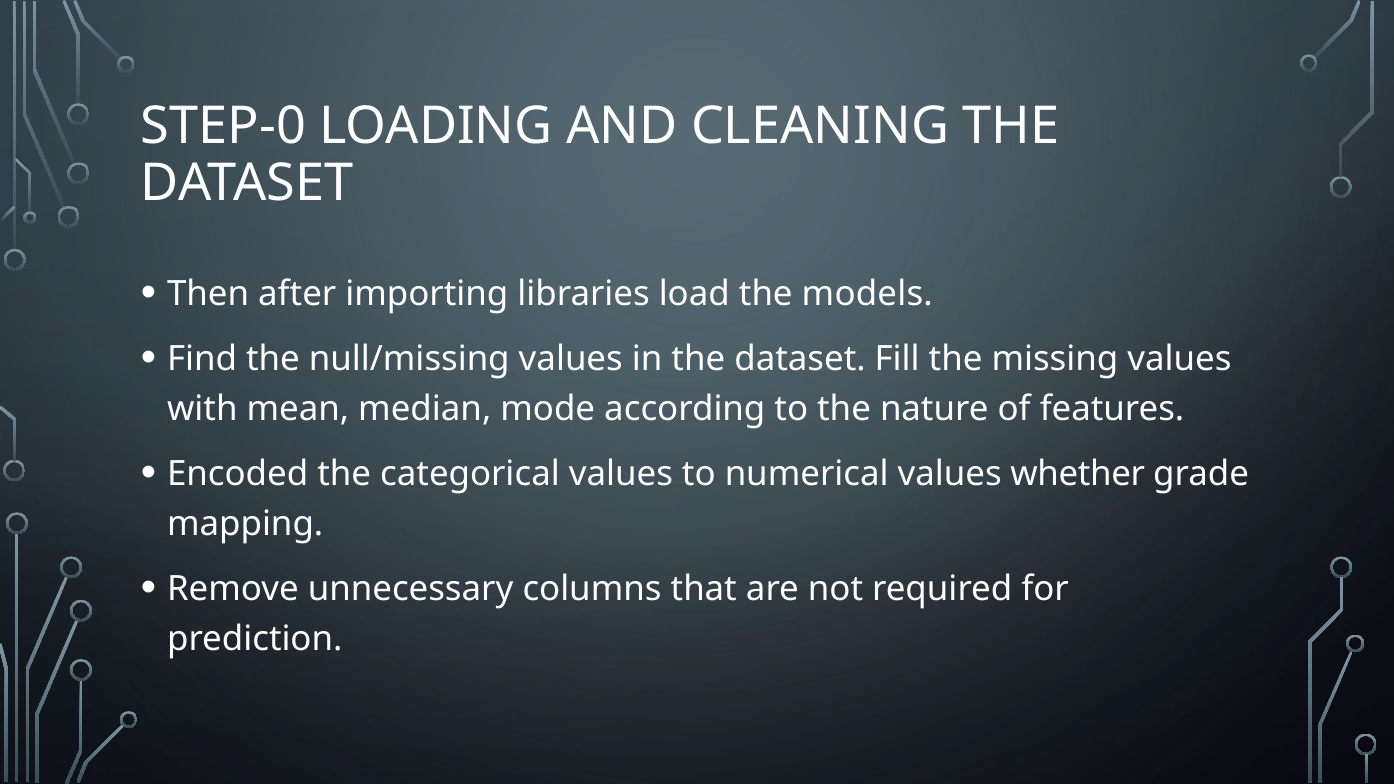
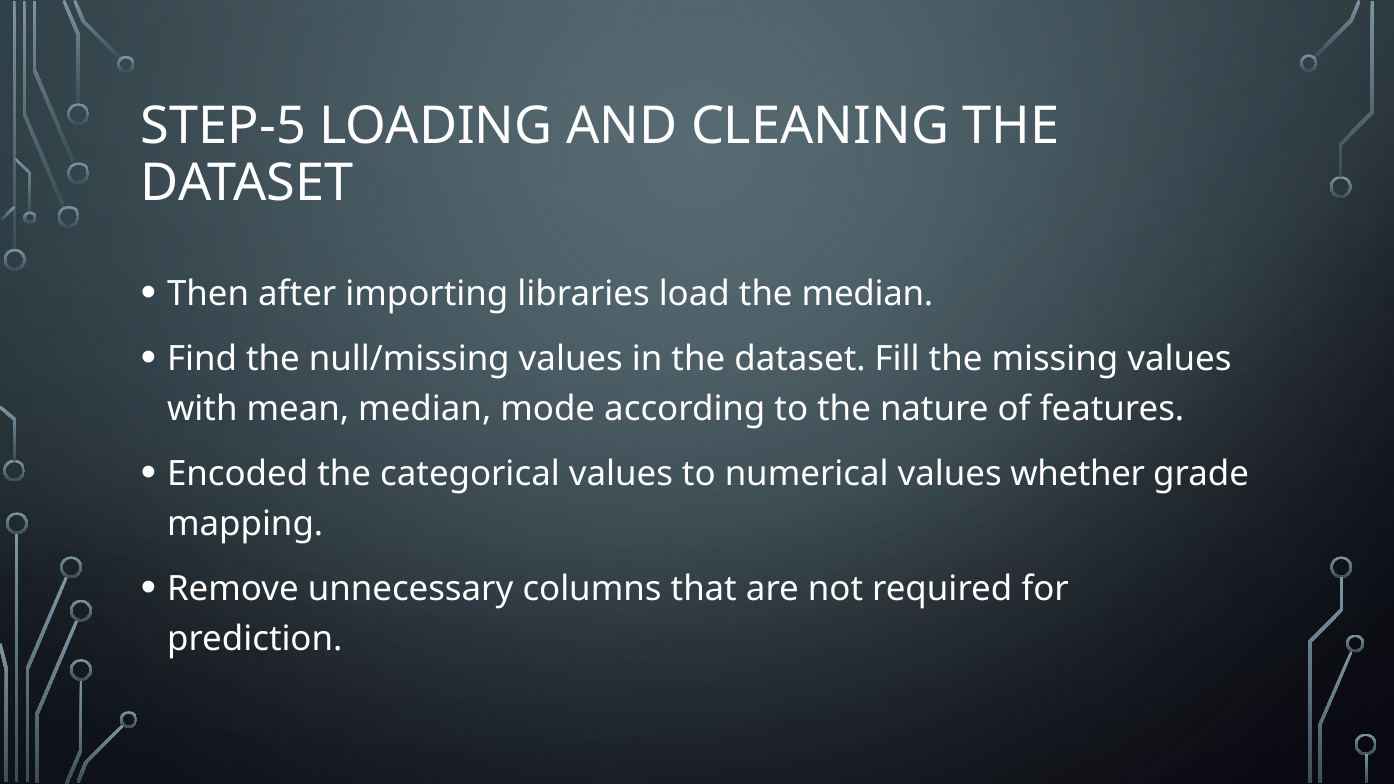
STEP-0: STEP-0 -> STEP-5
the models: models -> median
